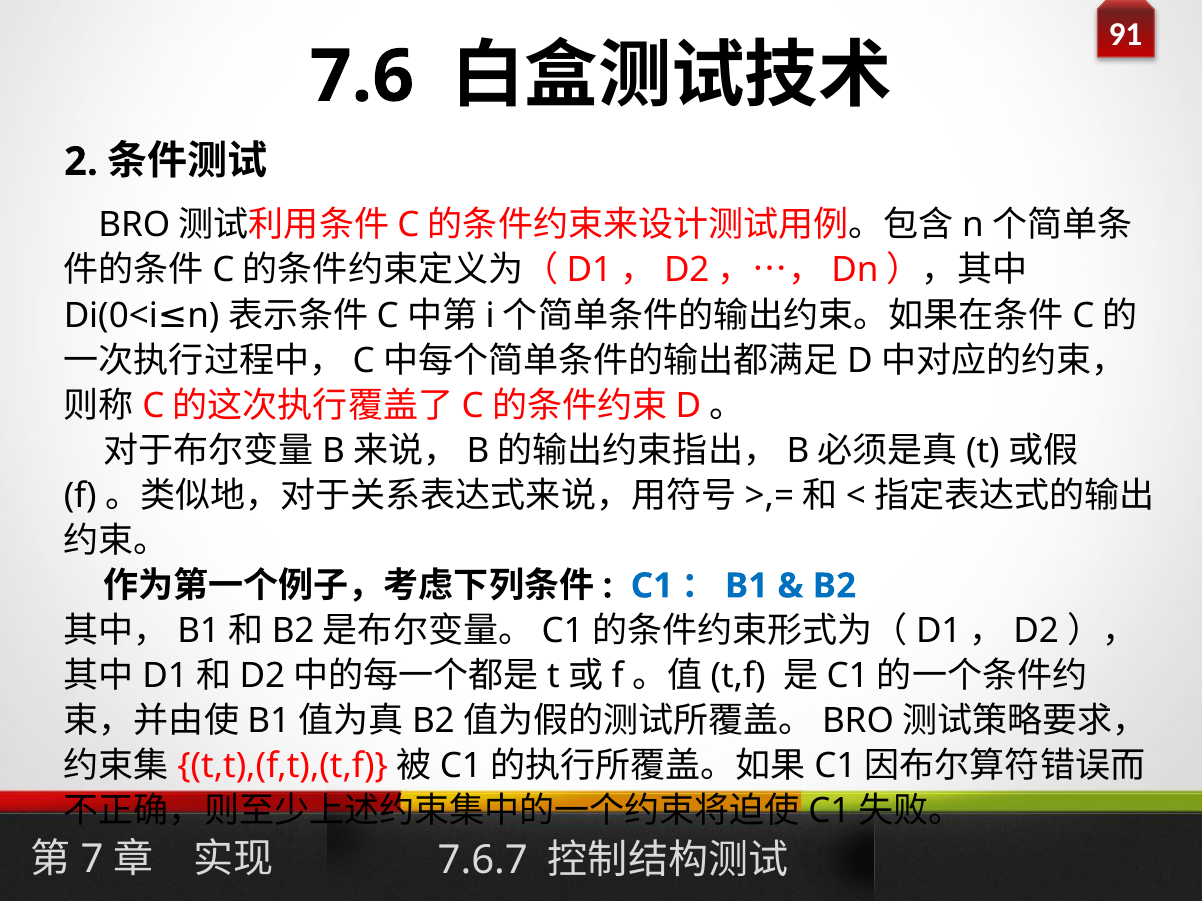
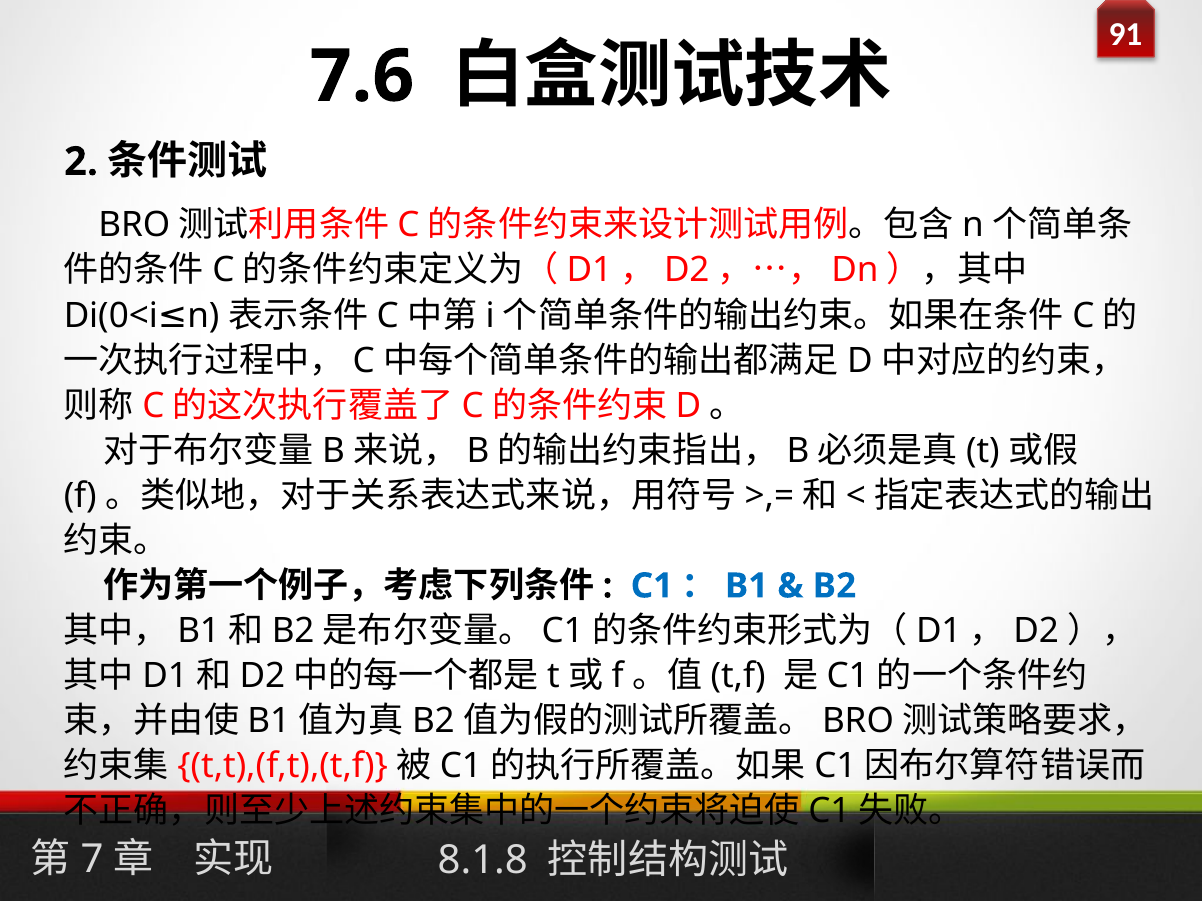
7.6.7: 7.6.7 -> 8.1.8
